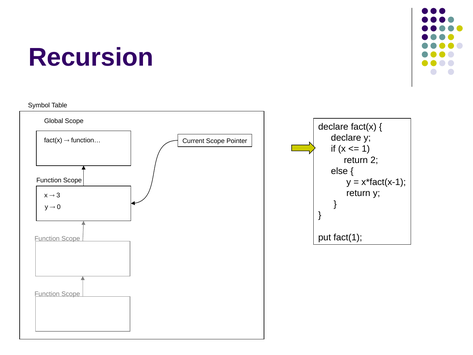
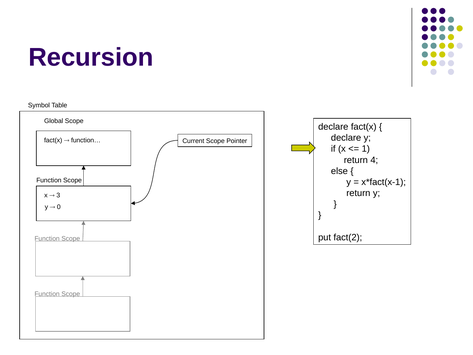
2: 2 -> 4
fact(1: fact(1 -> fact(2
